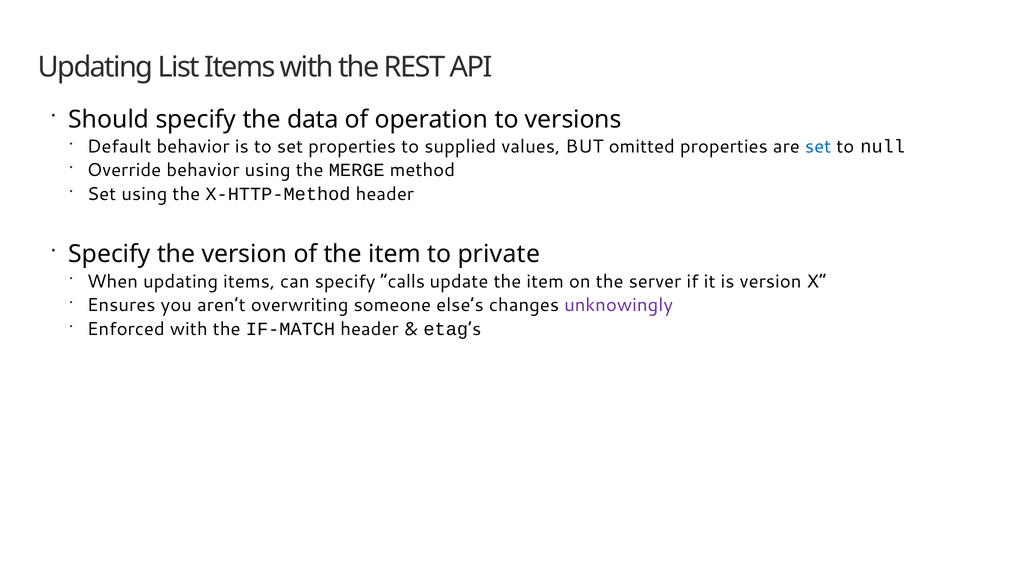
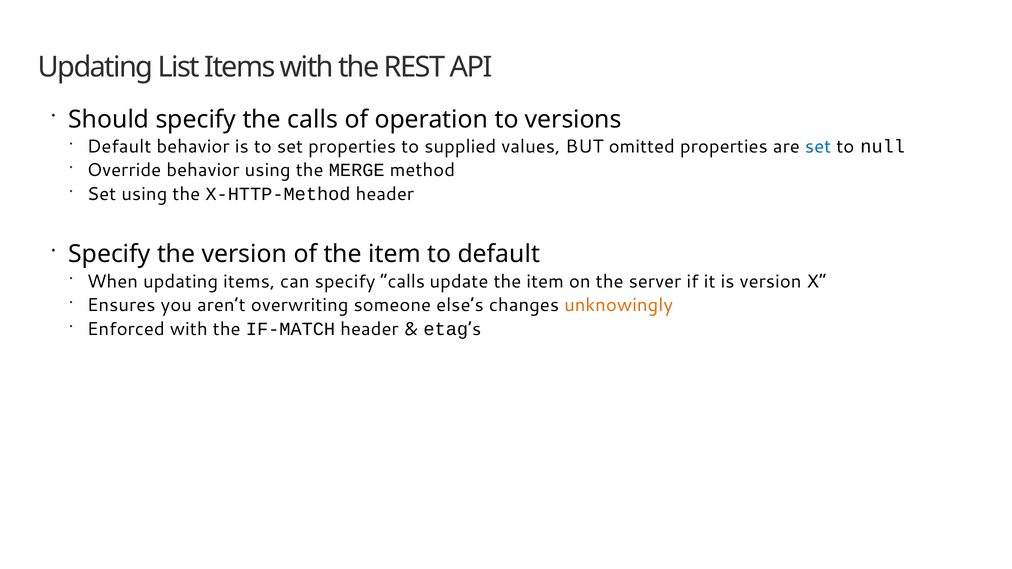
the data: data -> calls
to private: private -> default
unknowingly colour: purple -> orange
